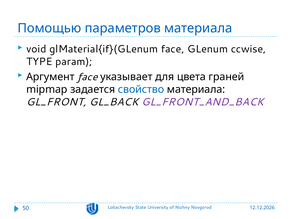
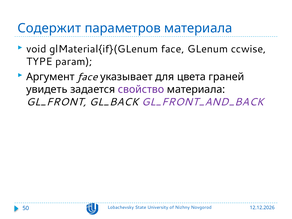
Помощью: Помощью -> Содержит
mipmap: mipmap -> увидеть
свойство colour: blue -> purple
